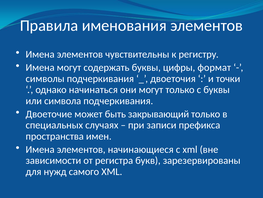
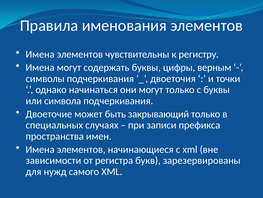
формат: формат -> верным
